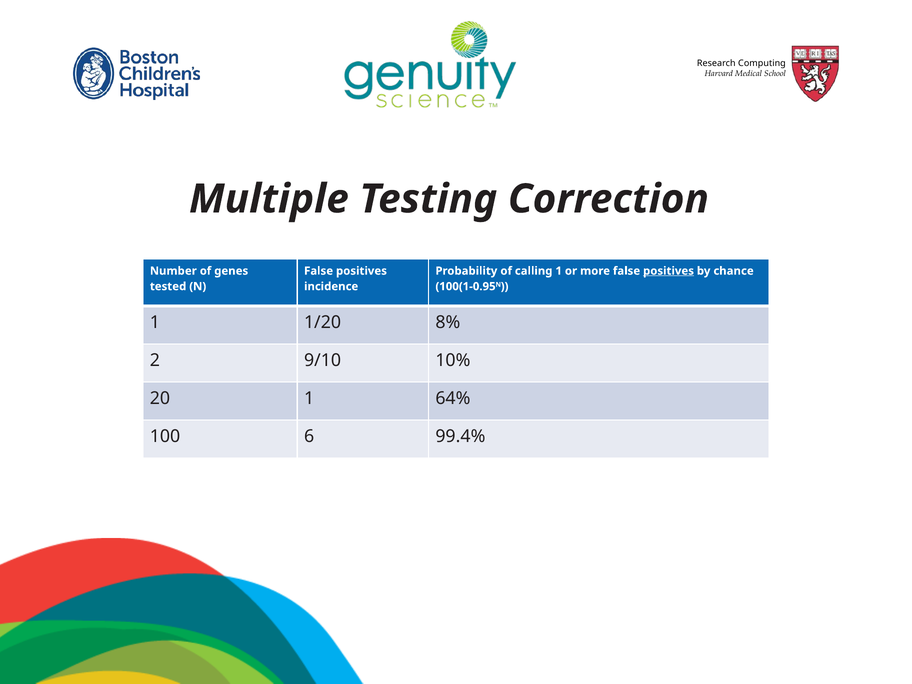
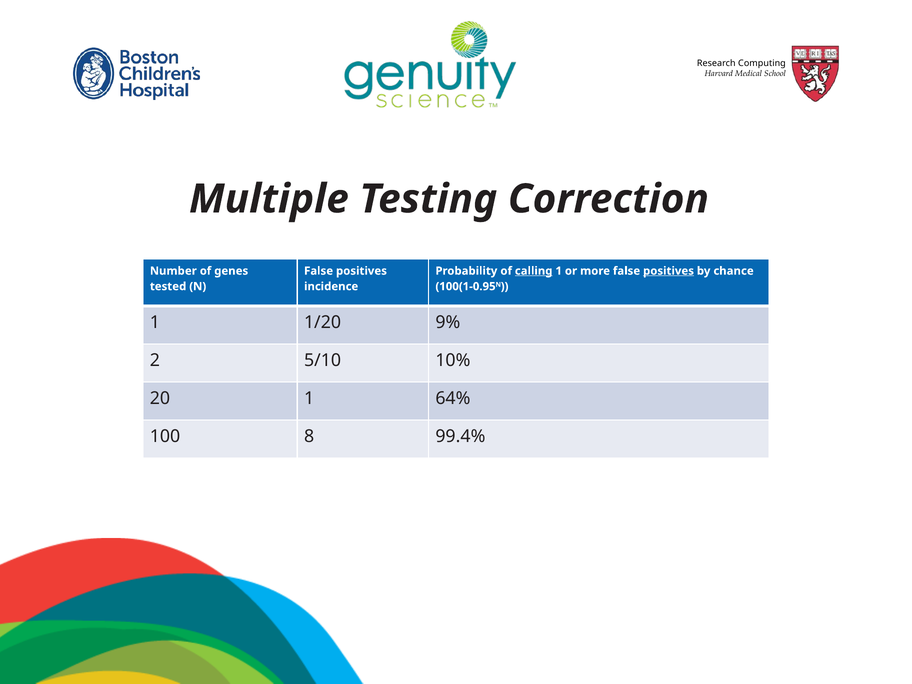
calling underline: none -> present
8%: 8% -> 9%
9/10: 9/10 -> 5/10
6: 6 -> 8
